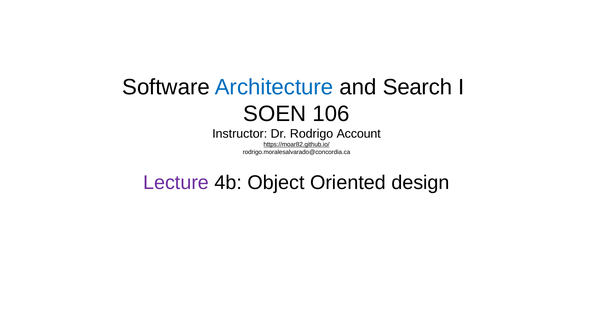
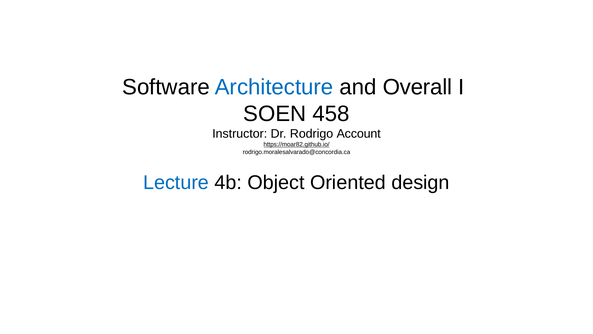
Search: Search -> Overall
106: 106 -> 458
Lecture colour: purple -> blue
